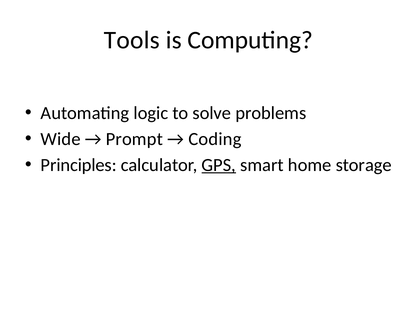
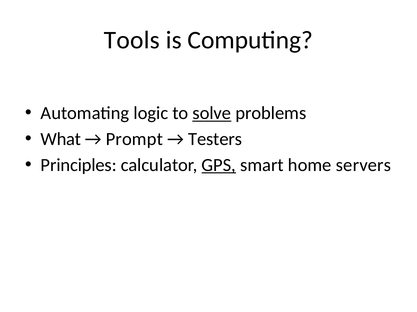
solve underline: none -> present
Wide: Wide -> What
Coding: Coding -> Testers
storage: storage -> servers
